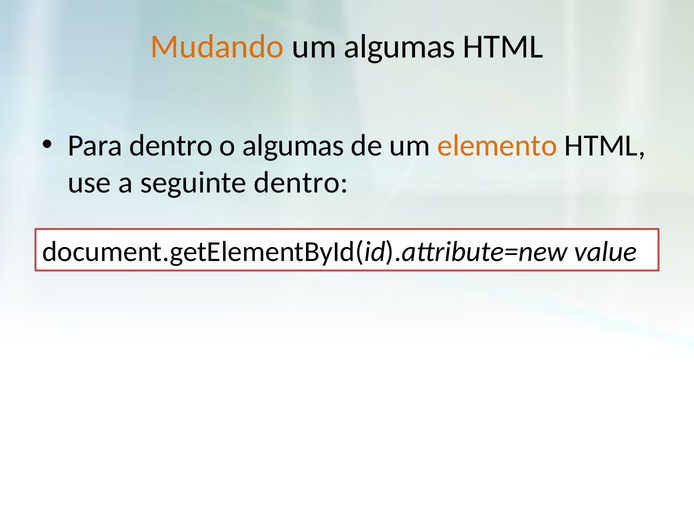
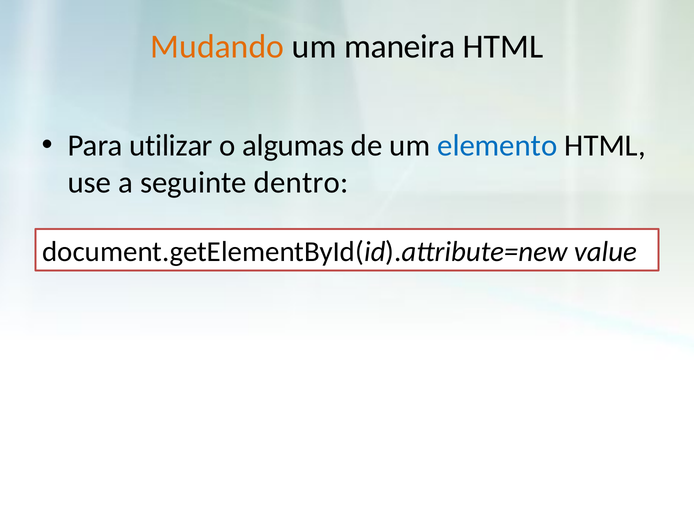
um algumas: algumas -> maneira
Para dentro: dentro -> utilizar
elemento colour: orange -> blue
